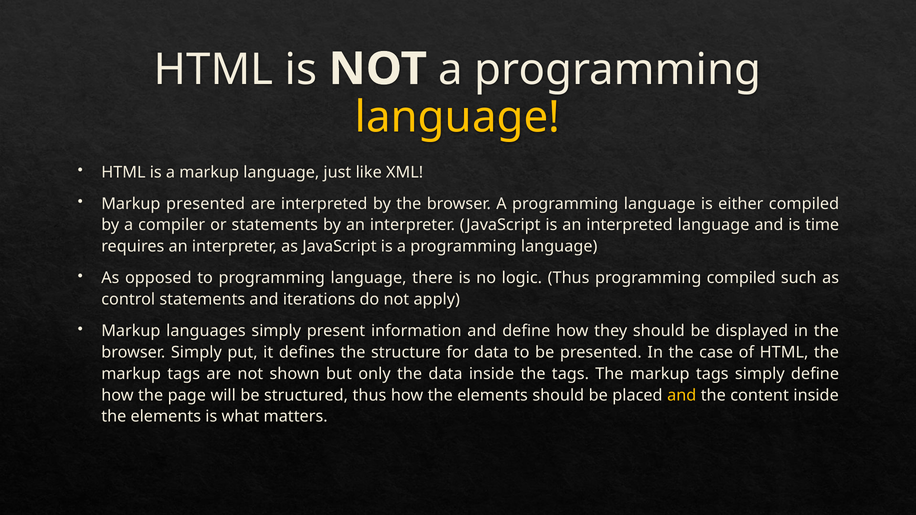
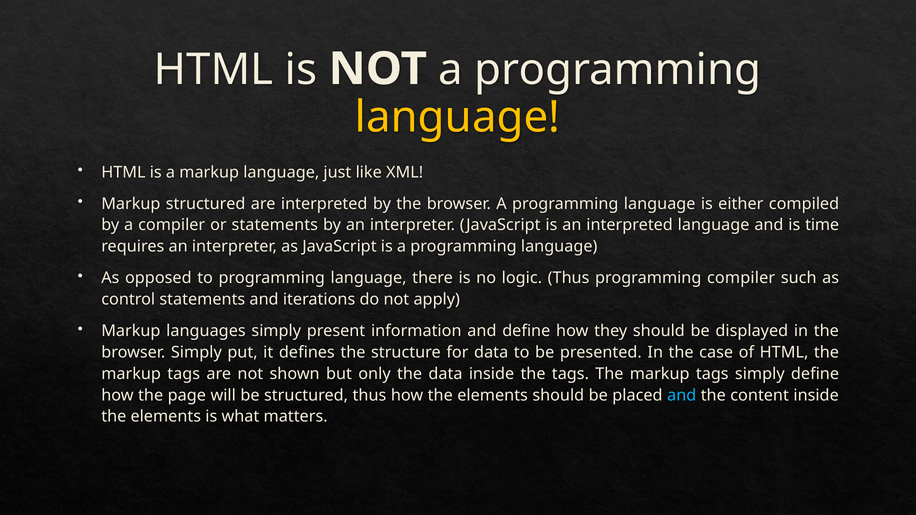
Markup presented: presented -> structured
programming compiled: compiled -> compiler
and at (682, 395) colour: yellow -> light blue
